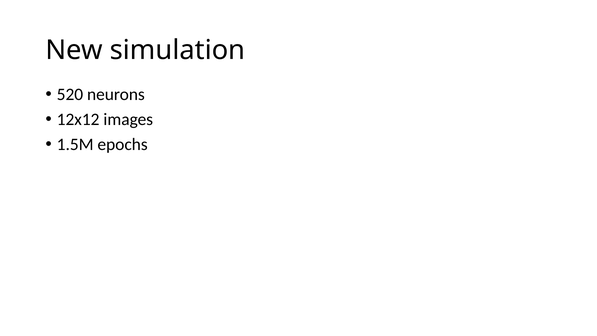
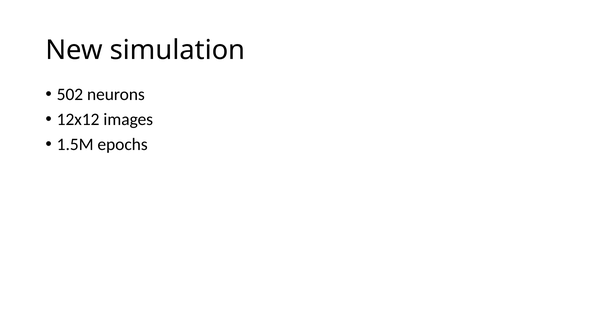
520: 520 -> 502
